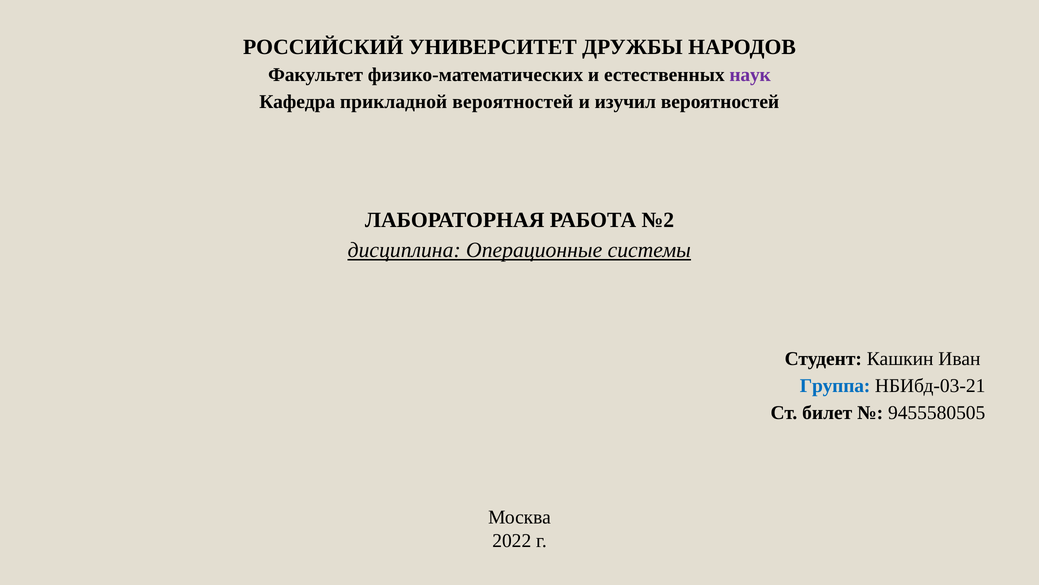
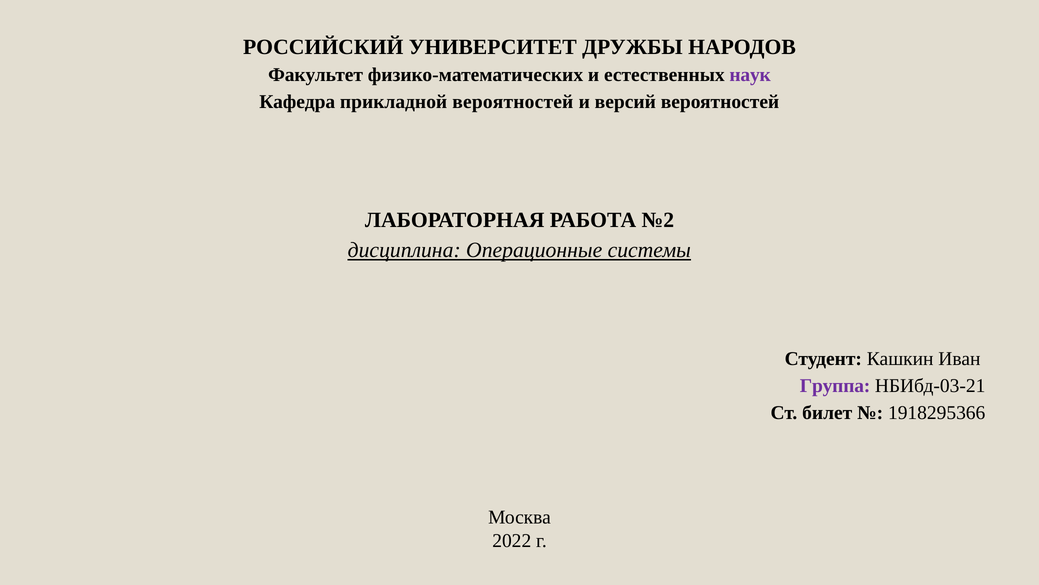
изучил: изучил -> версий
Группа colour: blue -> purple
9455580505: 9455580505 -> 1918295366
